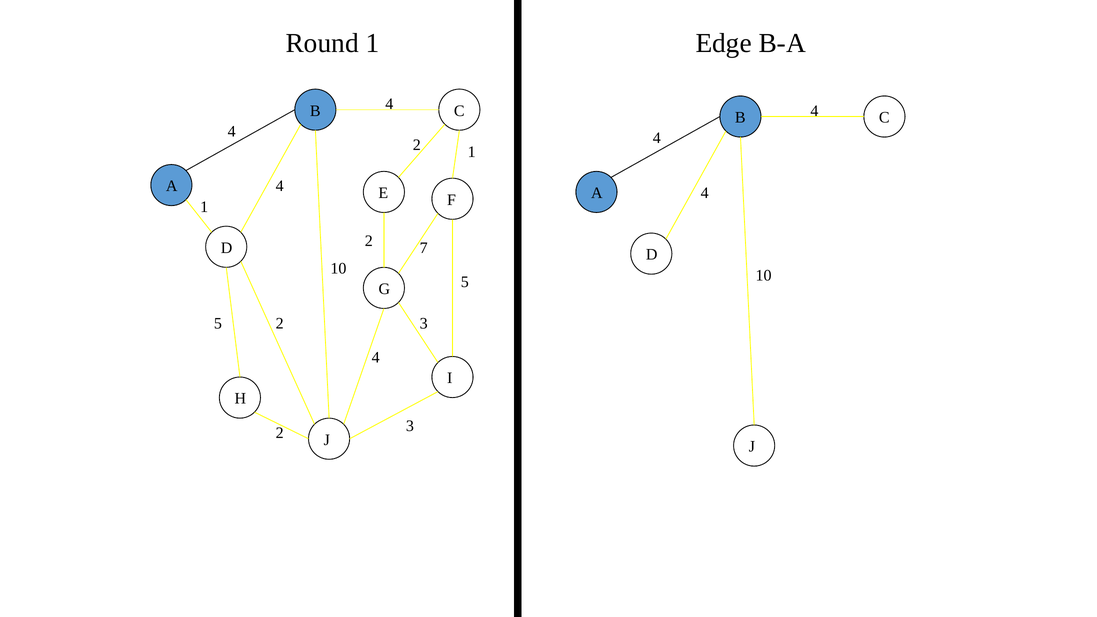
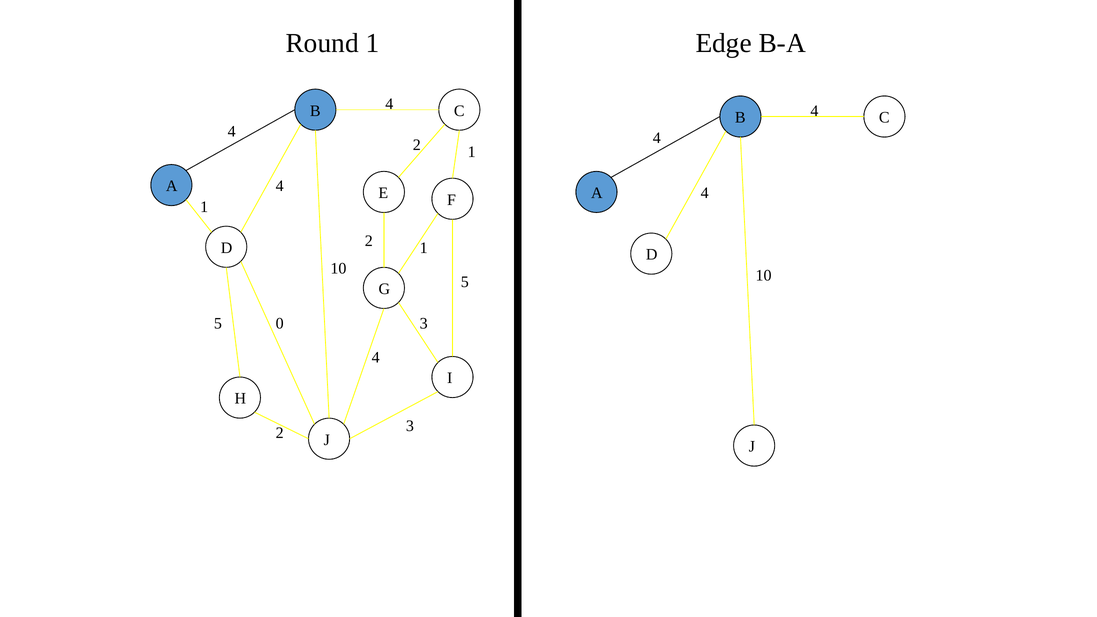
7 at (424, 248): 7 -> 1
5 2: 2 -> 0
